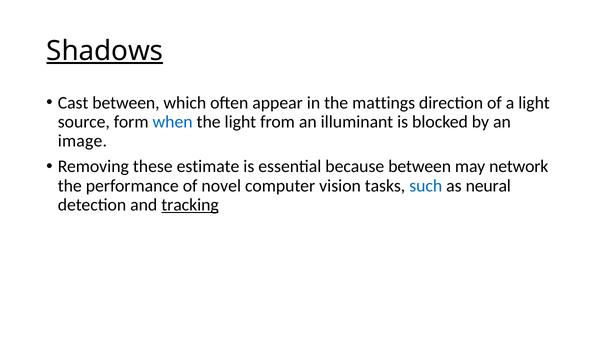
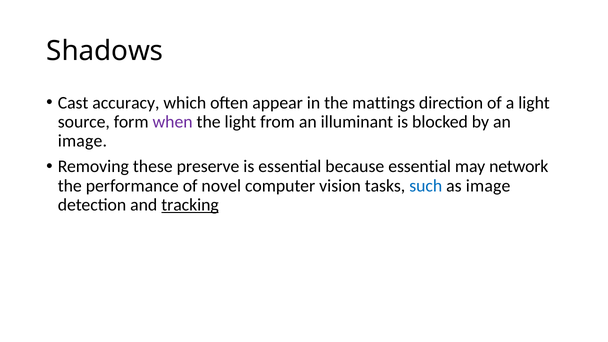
Shadows underline: present -> none
Cast between: between -> accuracy
when colour: blue -> purple
estimate: estimate -> preserve
because between: between -> essential
as neural: neural -> image
